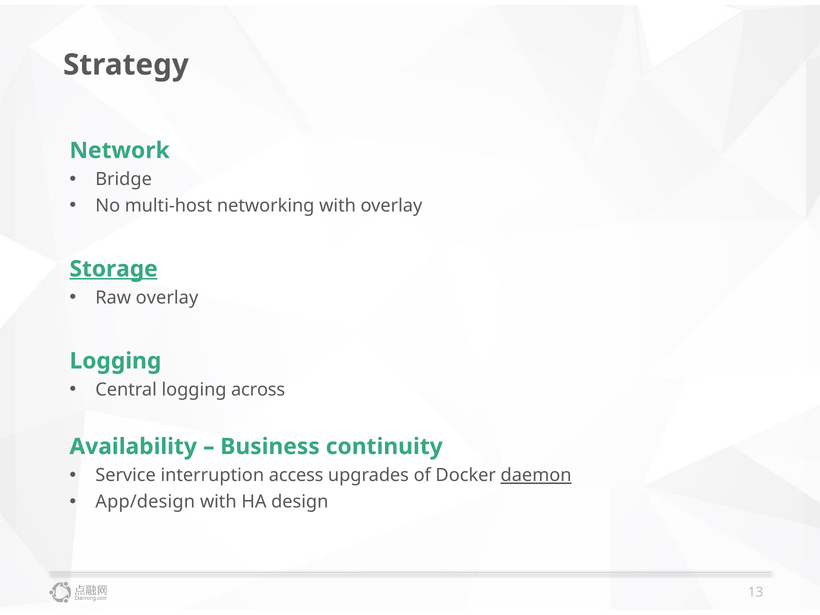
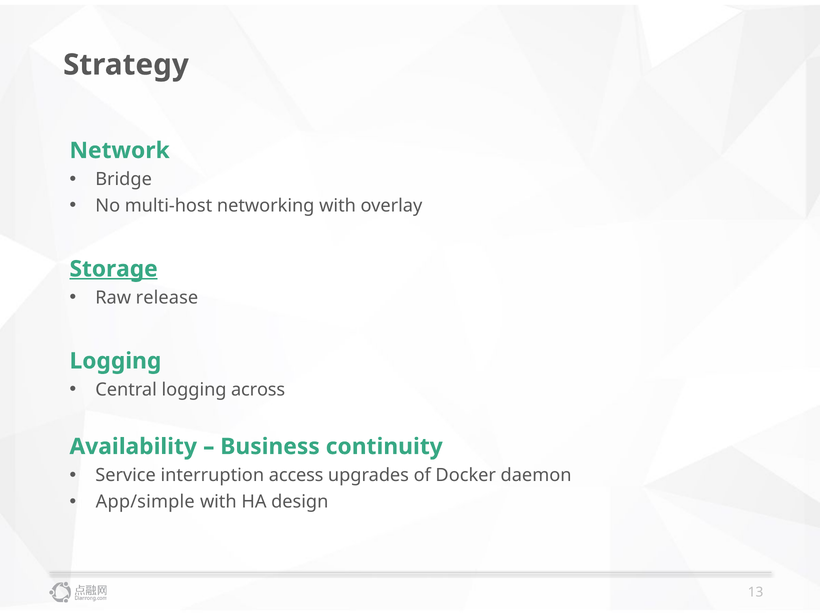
Raw overlay: overlay -> release
daemon underline: present -> none
App/design: App/design -> App/simple
